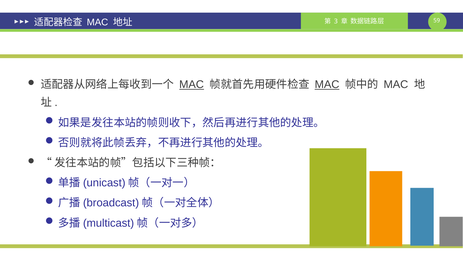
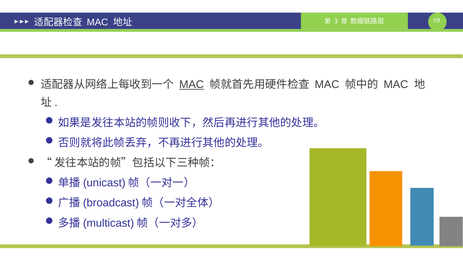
MAC at (327, 84) underline: present -> none
